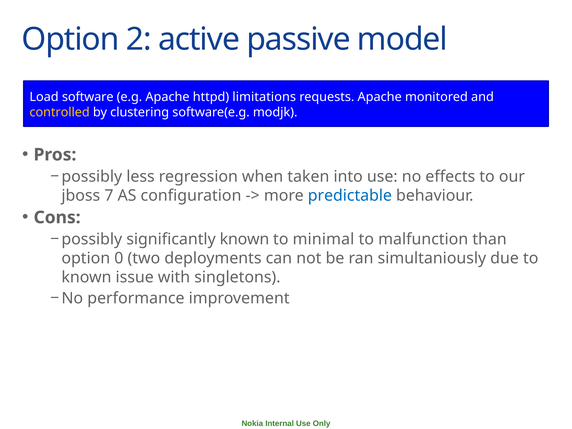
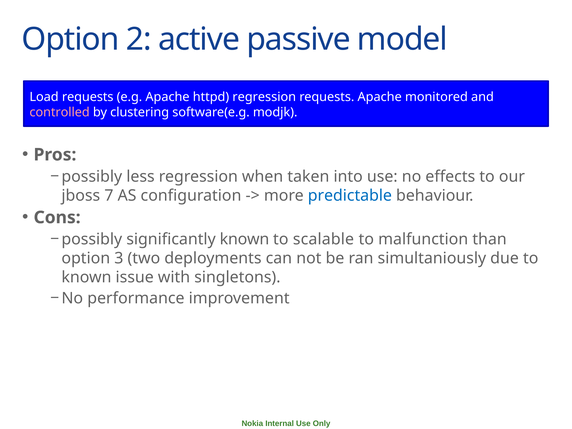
Load software: software -> requests
httpd limitations: limitations -> regression
controlled colour: yellow -> pink
minimal: minimal -> scalable
0: 0 -> 3
